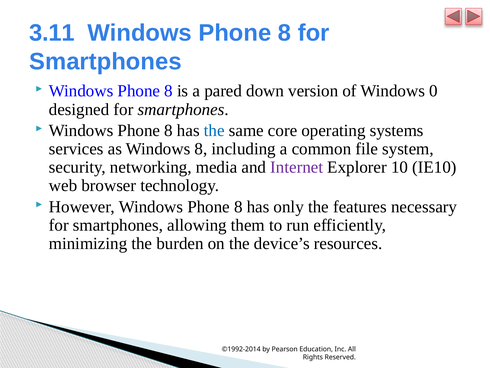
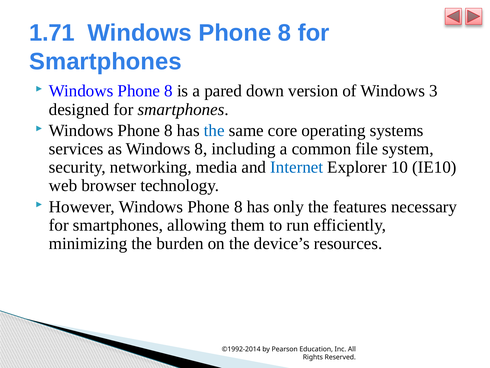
3.11: 3.11 -> 1.71
0: 0 -> 3
Internet colour: purple -> blue
